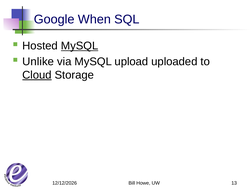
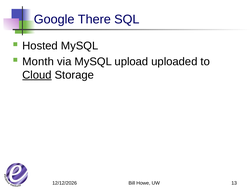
When: When -> There
MySQL at (80, 46) underline: present -> none
Unlike: Unlike -> Month
